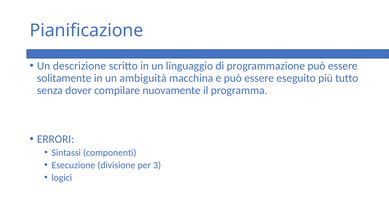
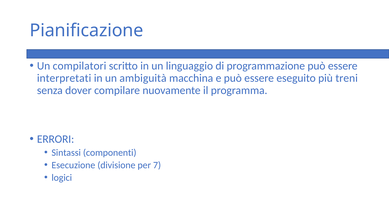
descrizione: descrizione -> compilatori
solitamente: solitamente -> interpretati
tutto: tutto -> treni
3: 3 -> 7
